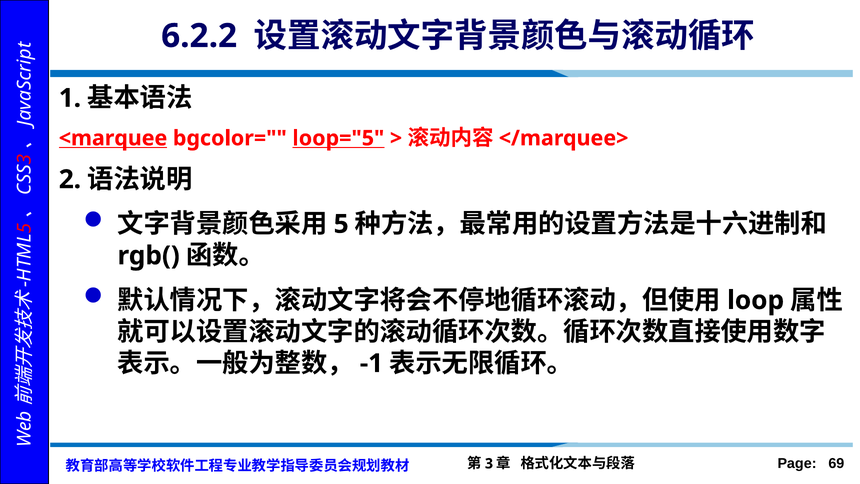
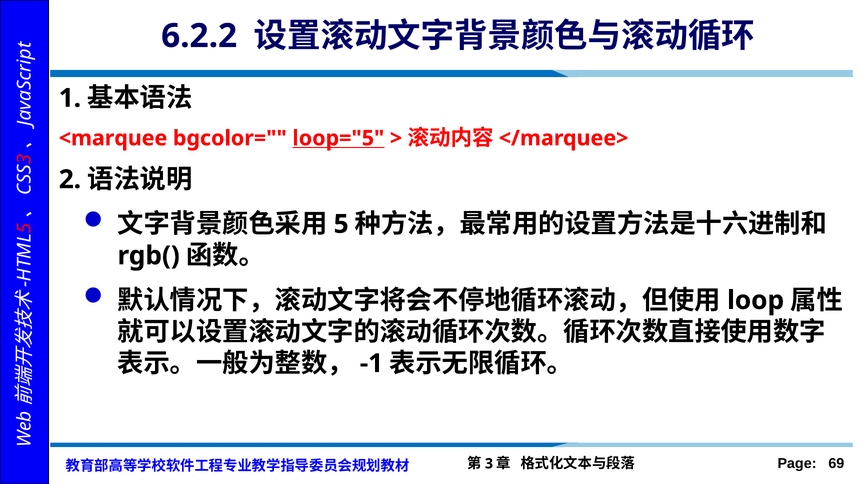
<marquee underline: present -> none
